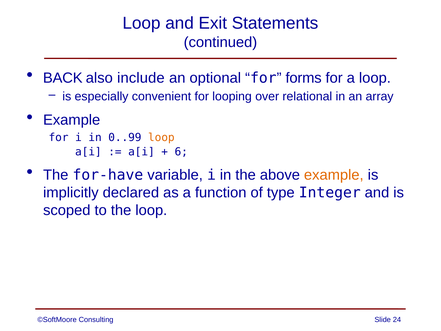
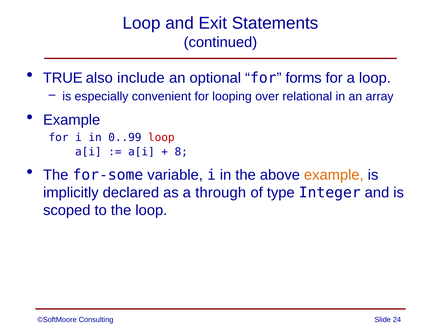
BACK: BACK -> TRUE
loop at (161, 137) colour: orange -> red
6: 6 -> 8
for-have: for-have -> for-some
function: function -> through
